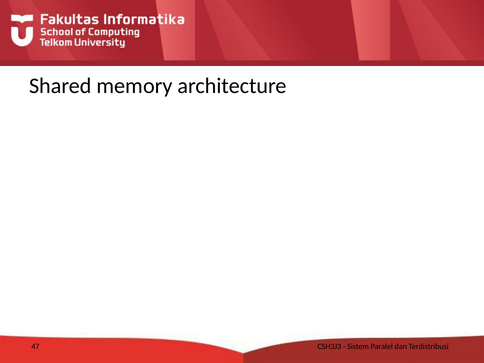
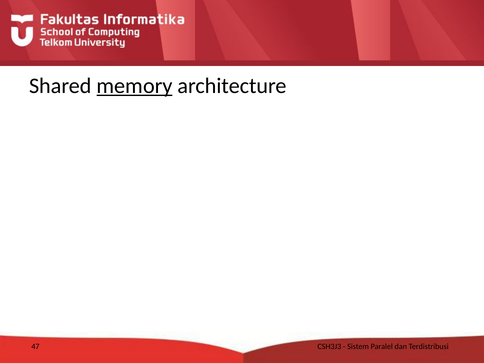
memory underline: none -> present
